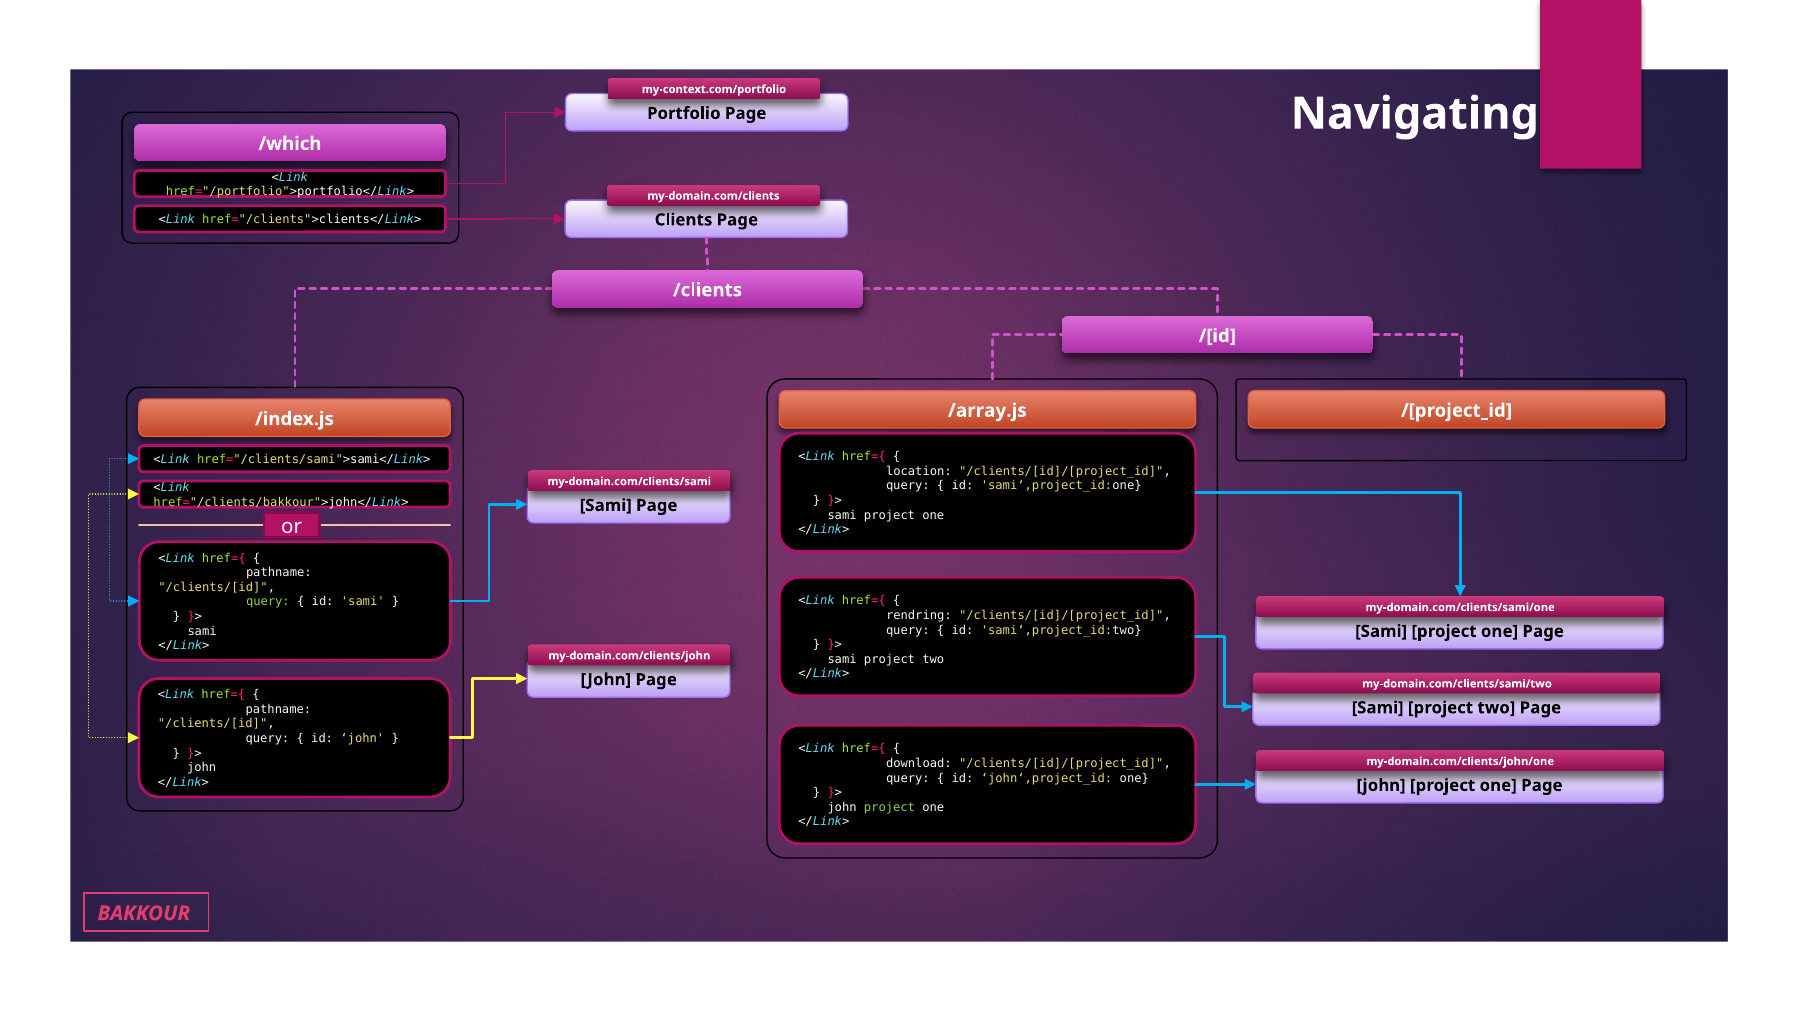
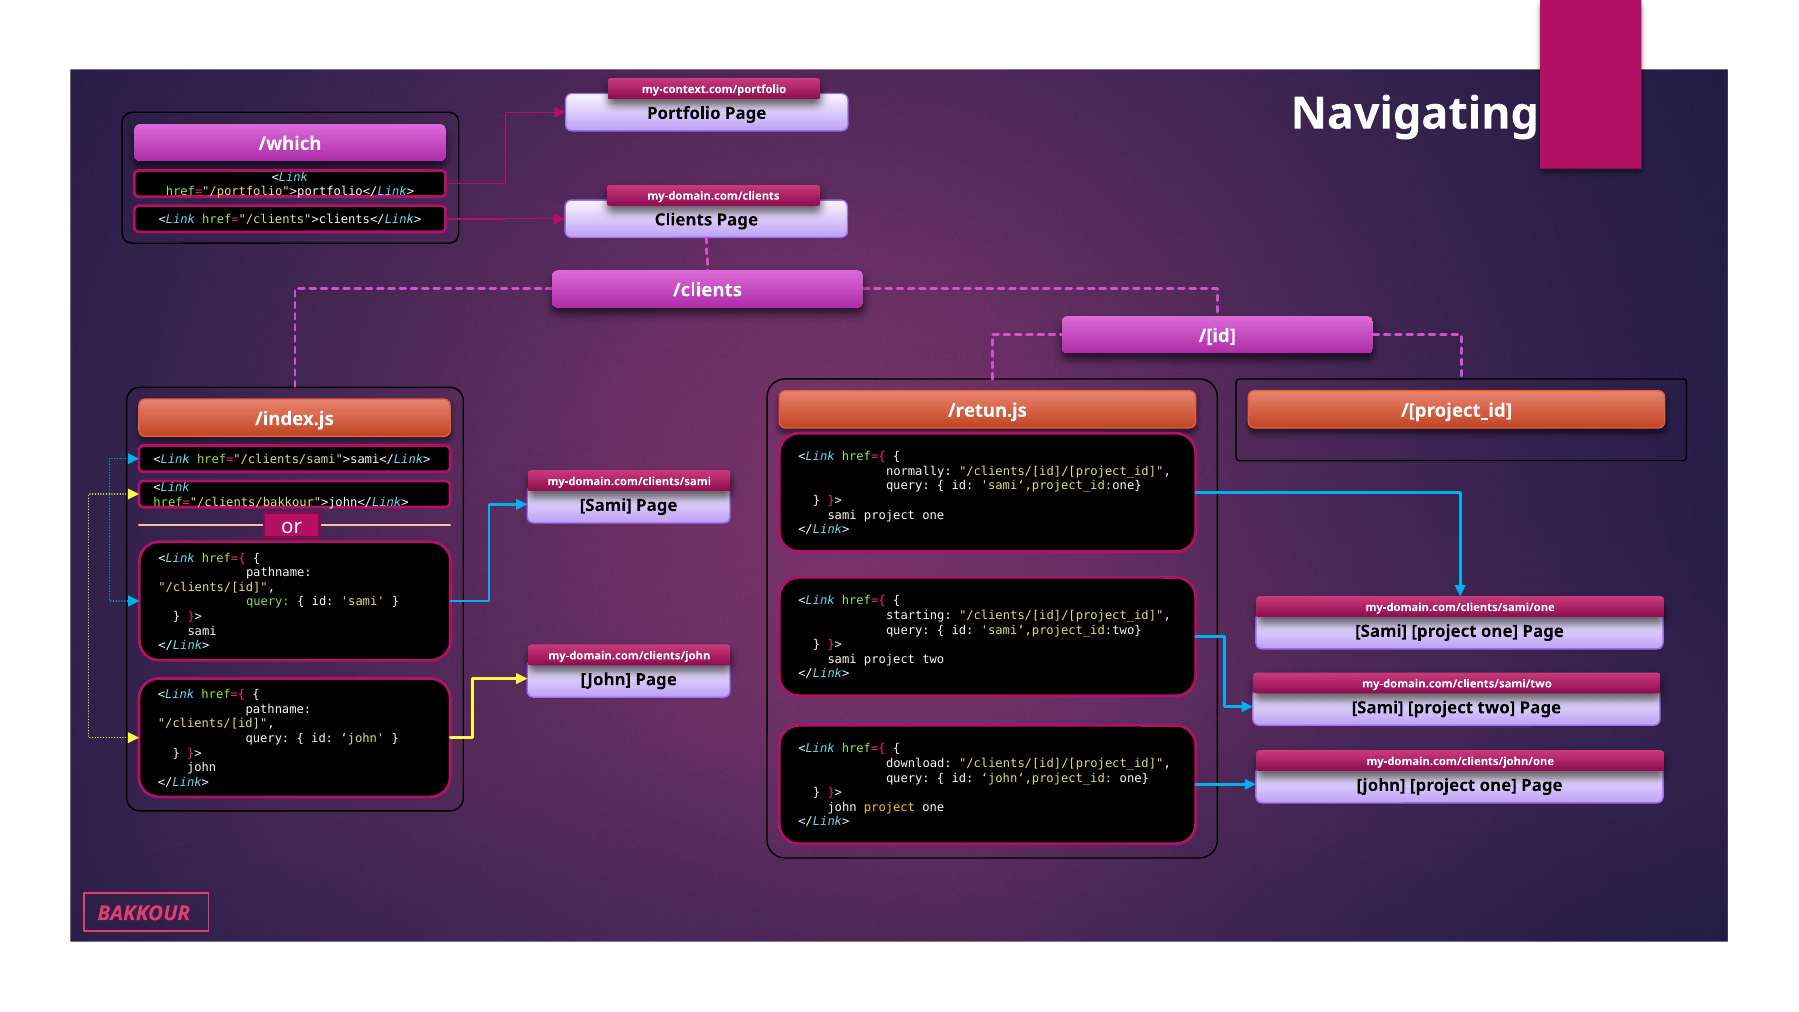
/array.js: /array.js -> /retun.js
location: location -> normally
rendring: rendring -> starting
project at (889, 807) colour: light green -> yellow
